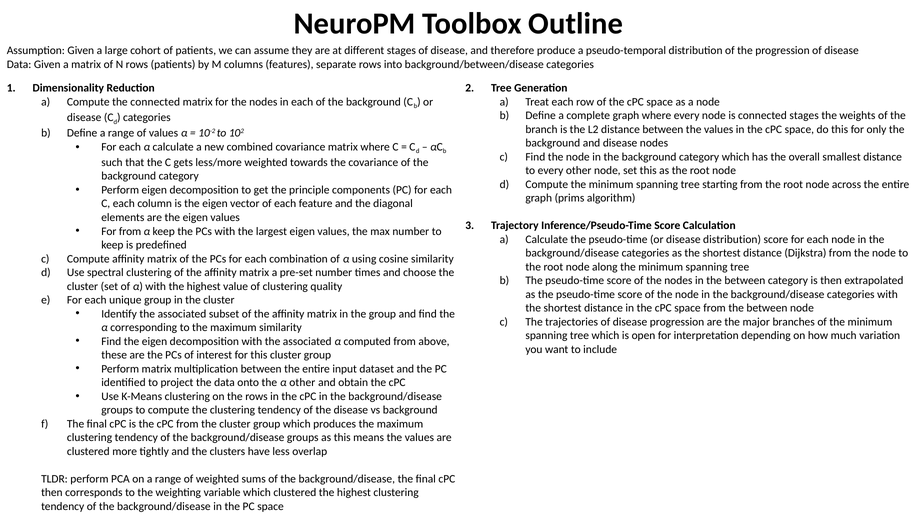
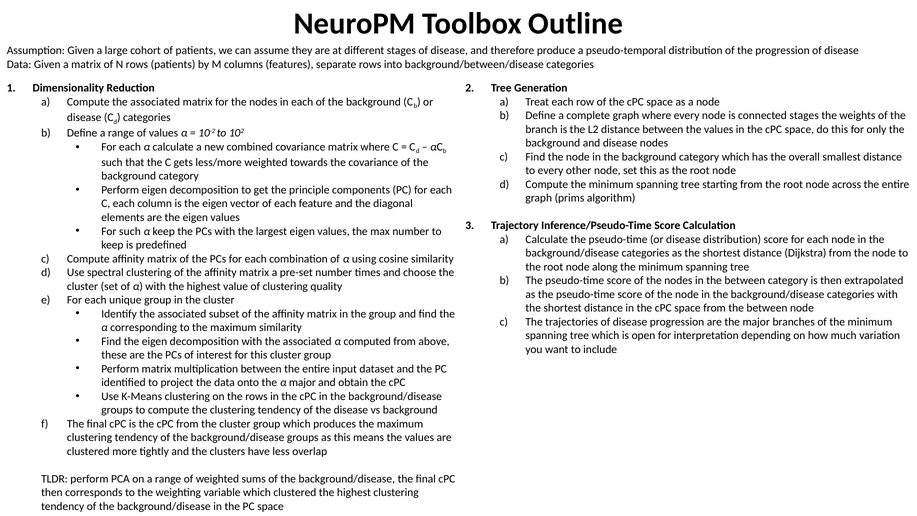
Compute the connected: connected -> associated
For from: from -> such
α other: other -> major
